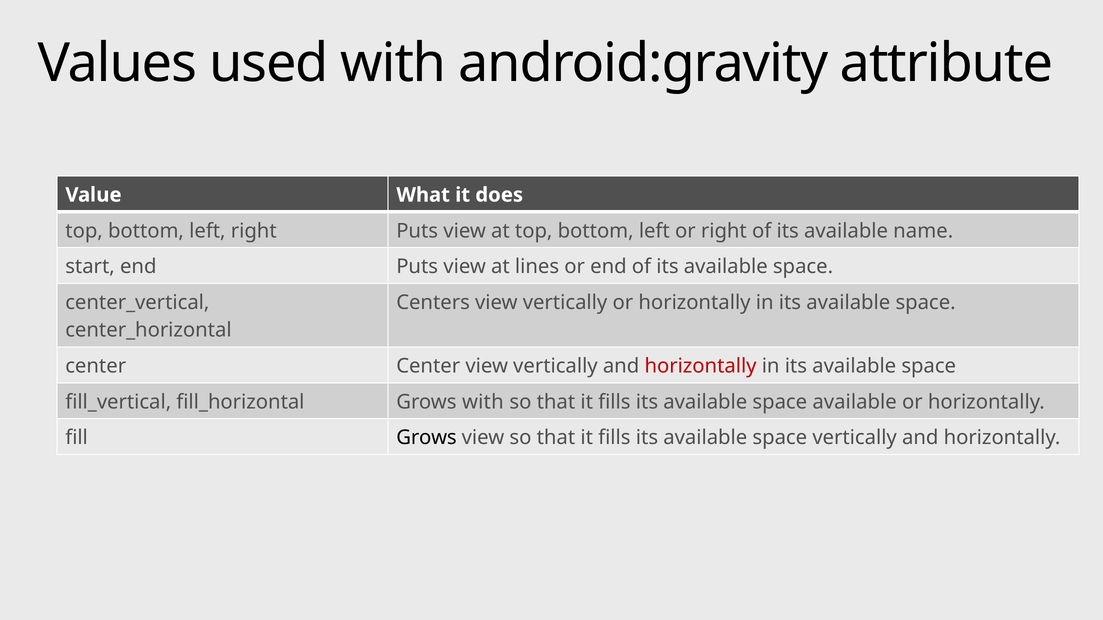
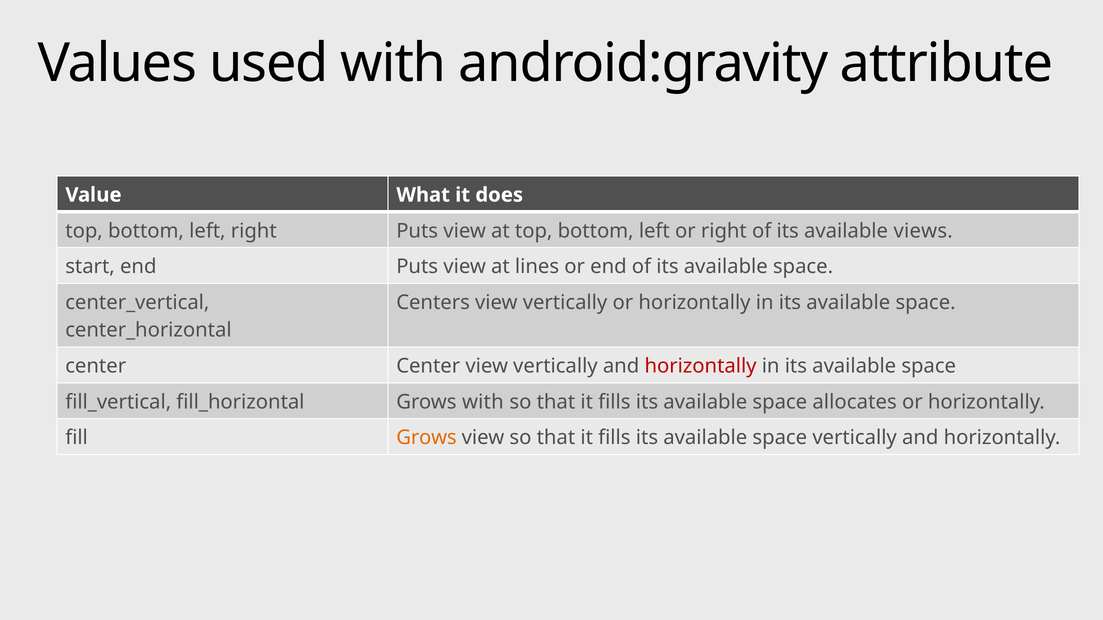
name: name -> views
space available: available -> allocates
Grows at (427, 438) colour: black -> orange
